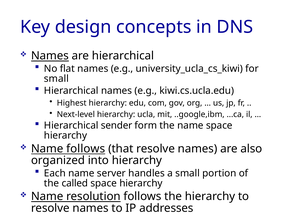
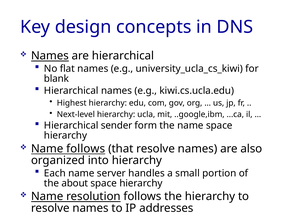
small at (56, 78): small -> blank
called: called -> about
